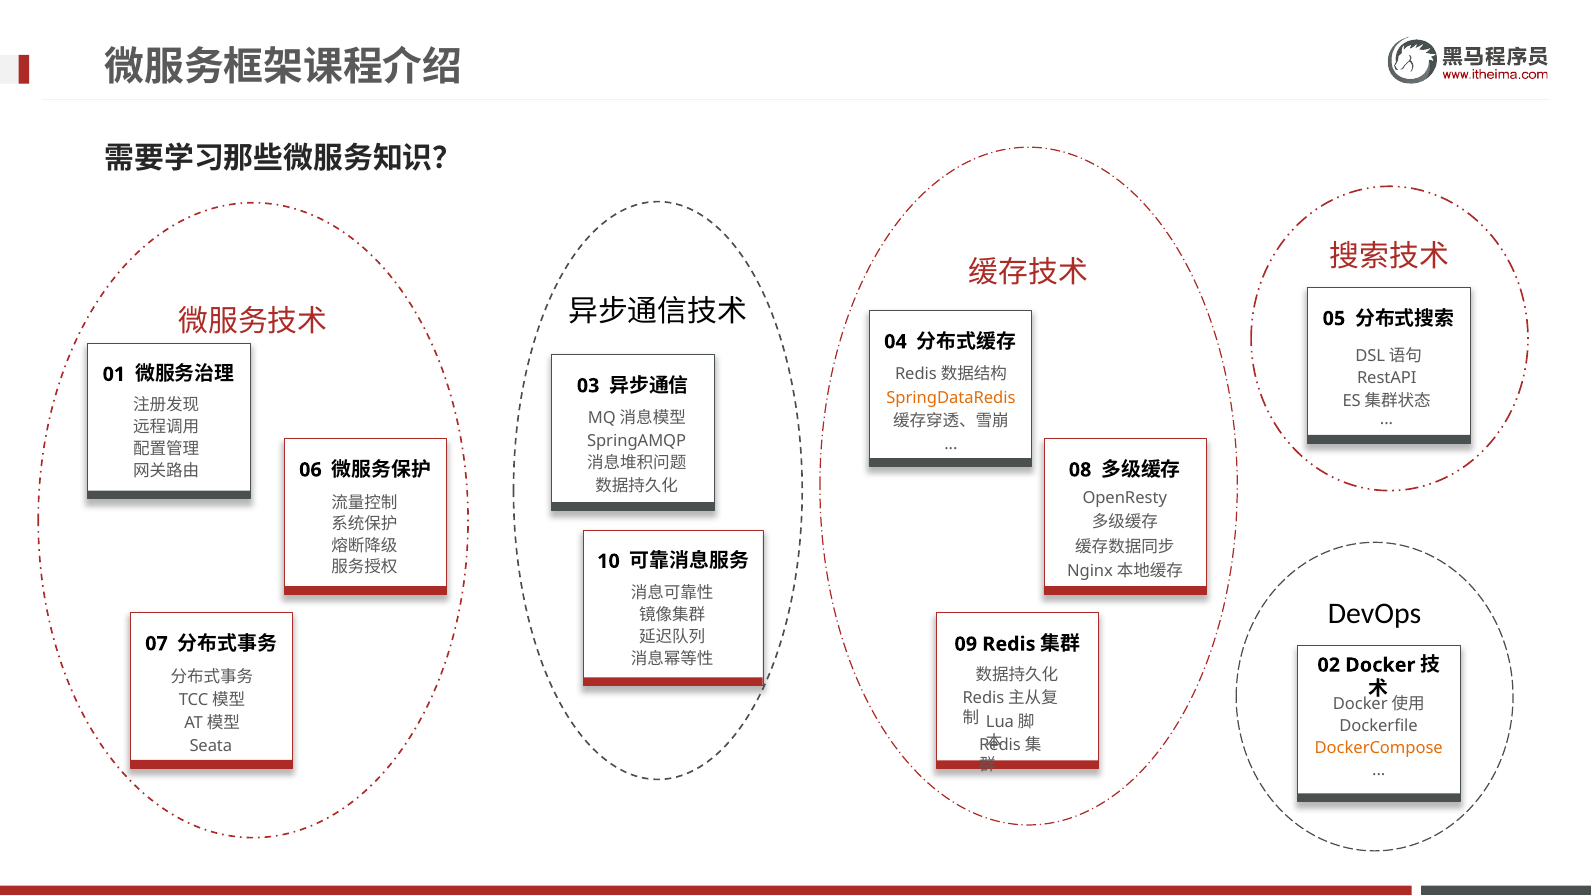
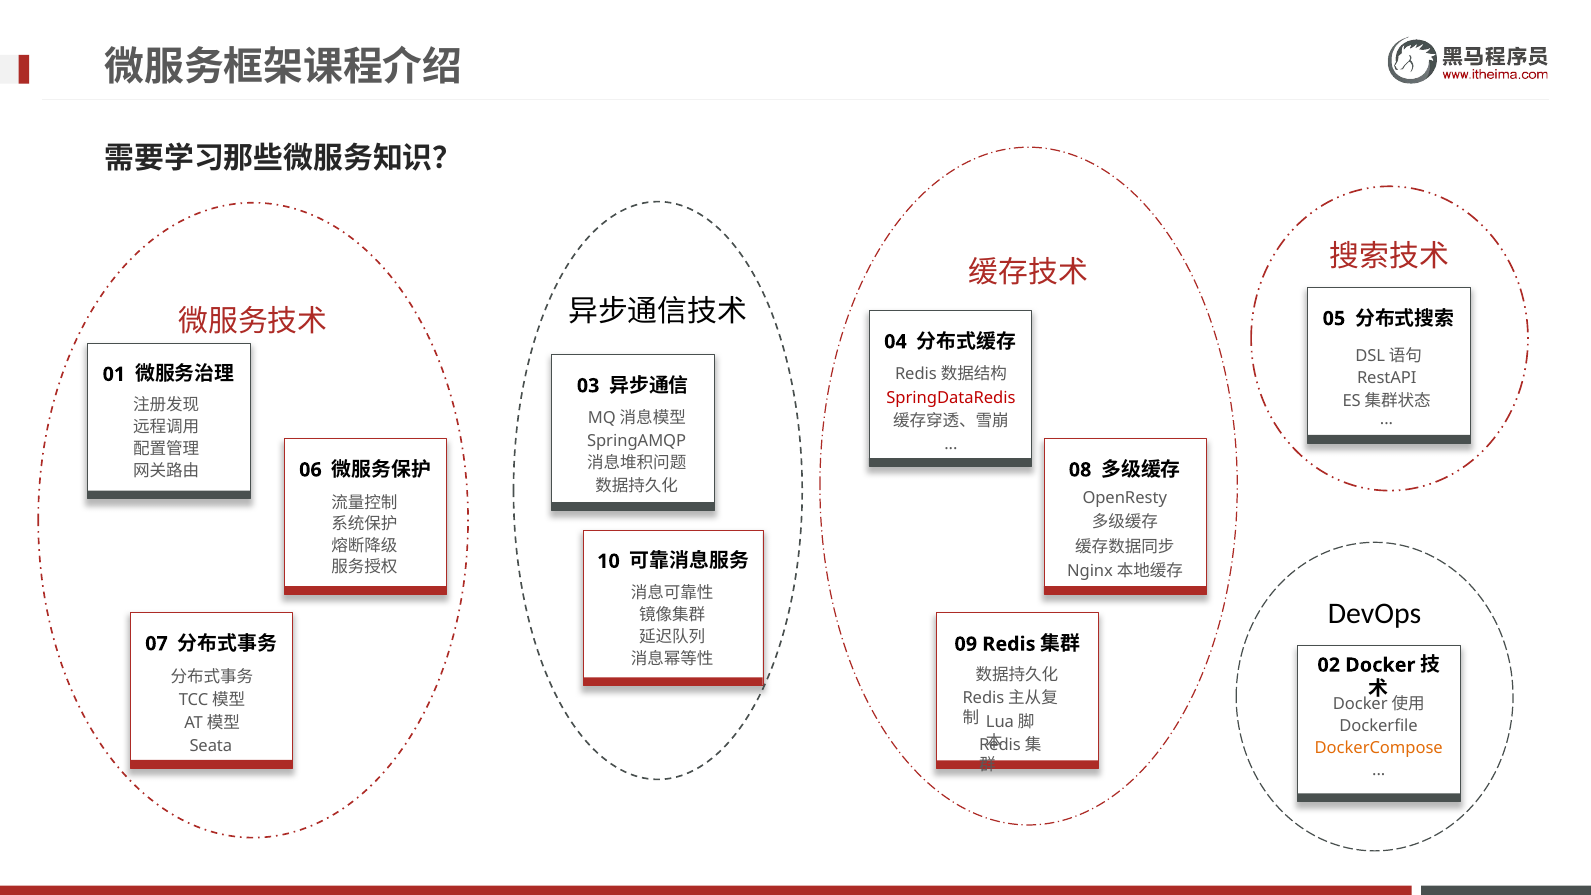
SpringDataRedis colour: orange -> red
